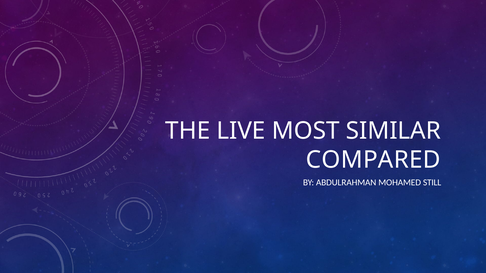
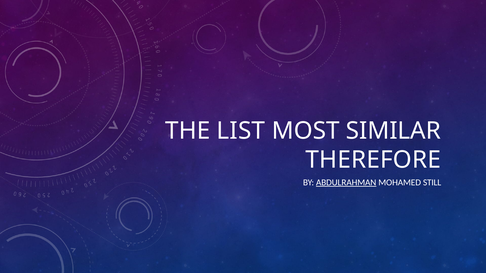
LIVE: LIVE -> LIST
COMPARED: COMPARED -> THEREFORE
ABDULRAHMAN underline: none -> present
